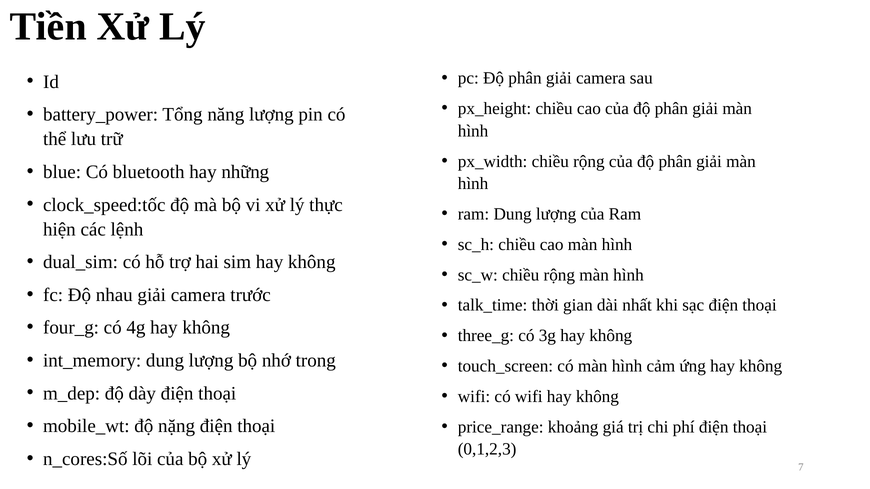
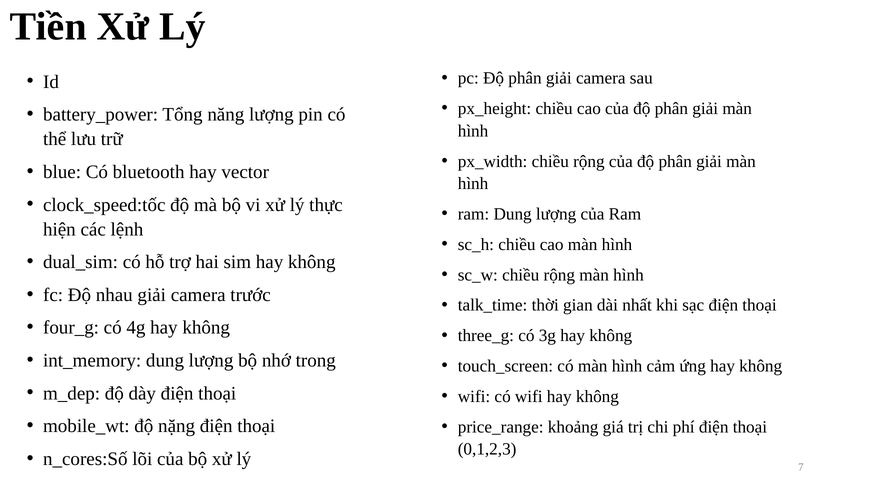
những: những -> vector
